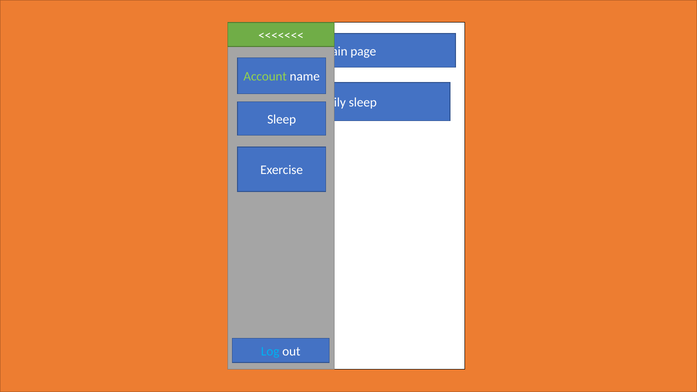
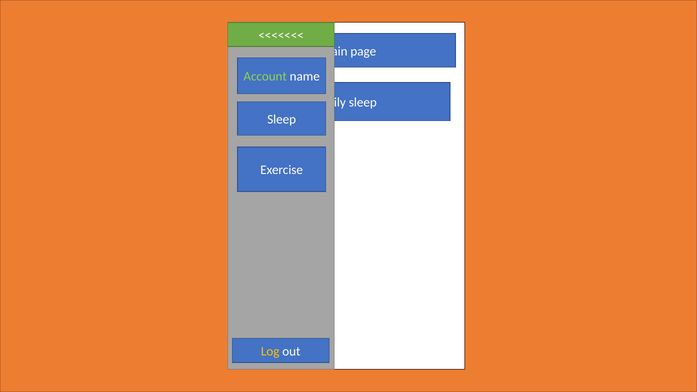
Log colour: light blue -> yellow
